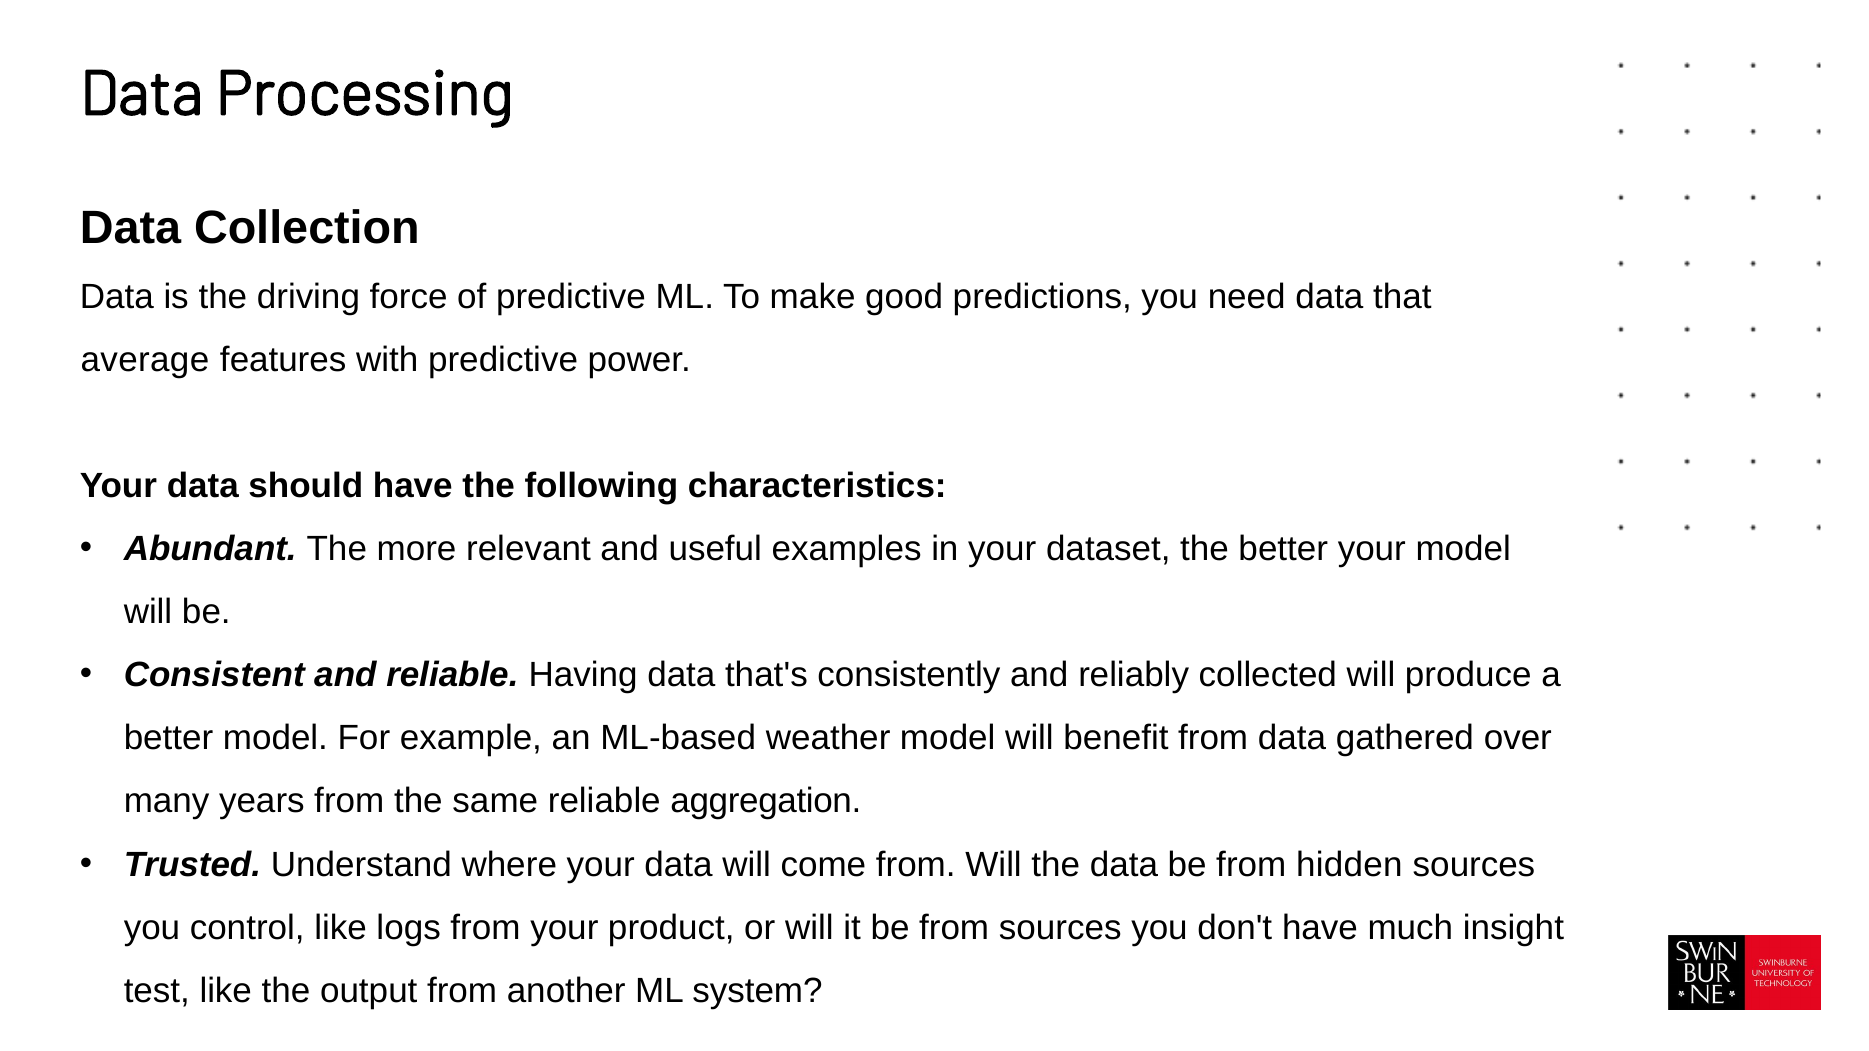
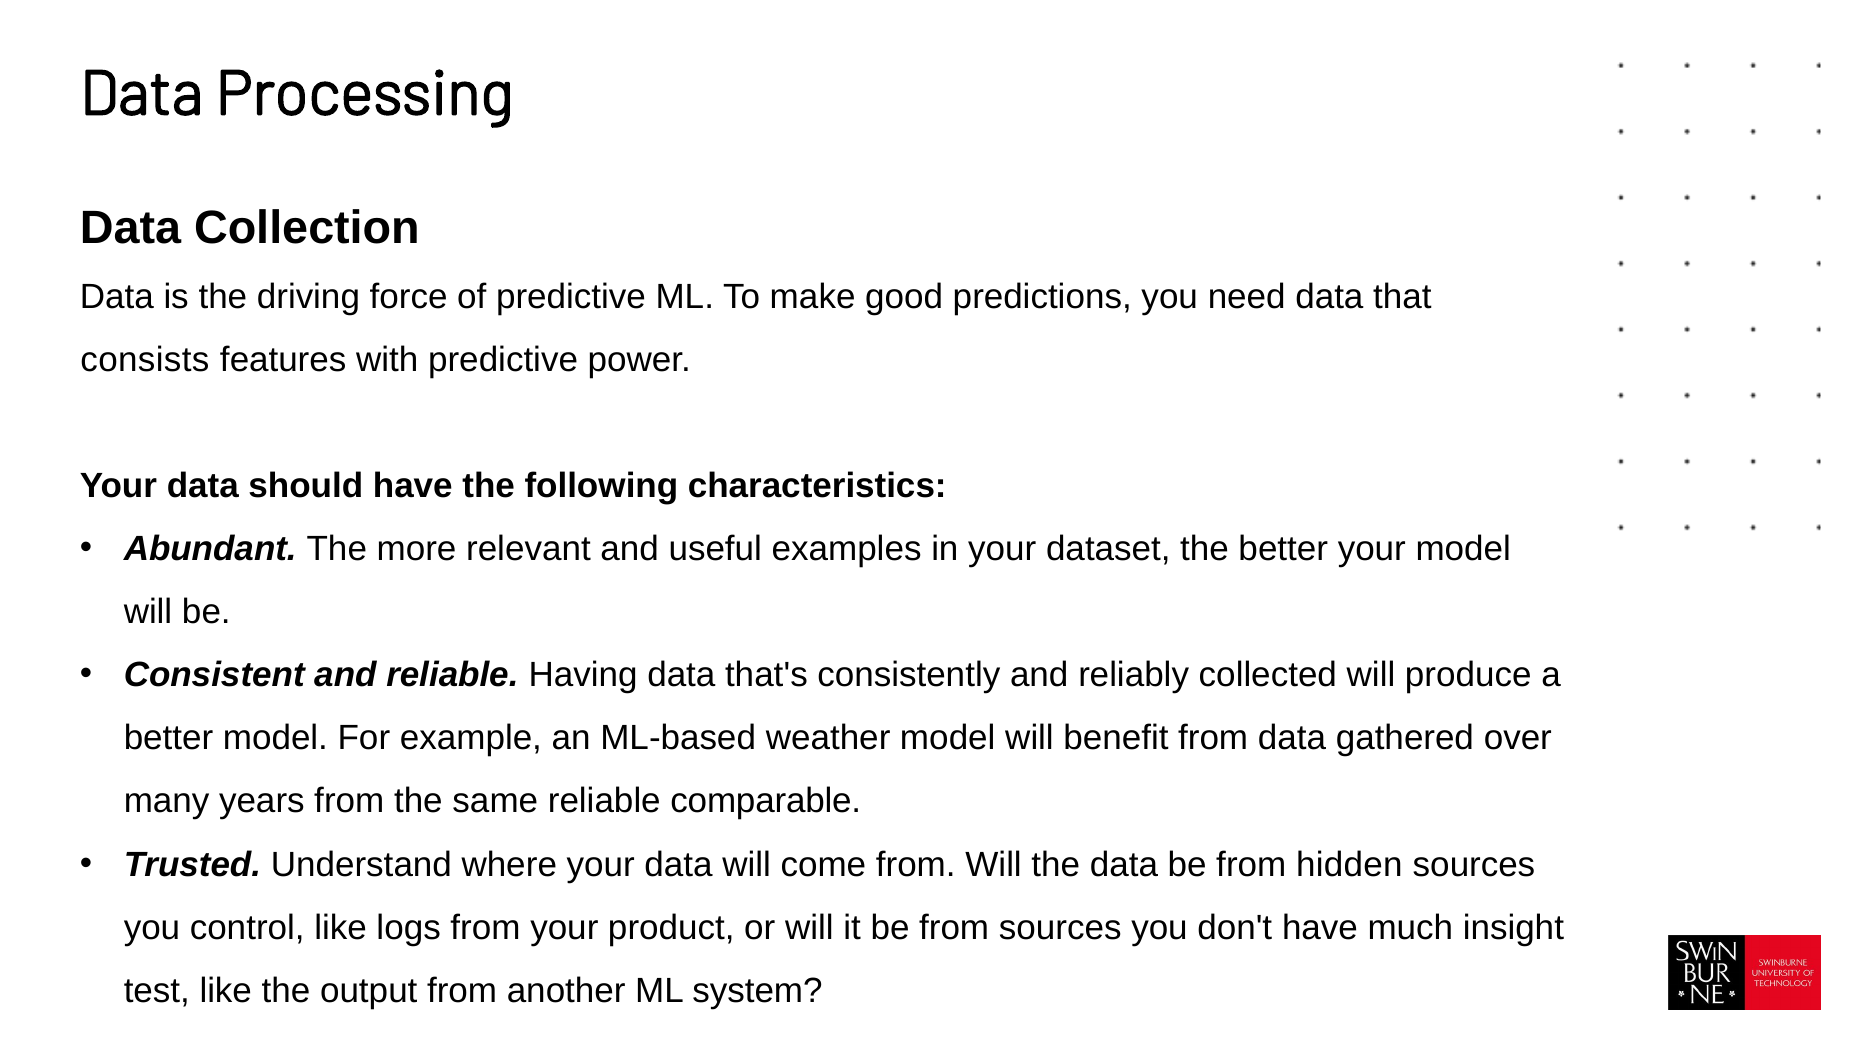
average: average -> consists
aggregation: aggregation -> comparable
